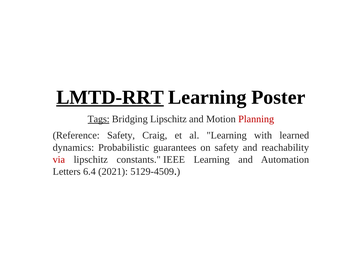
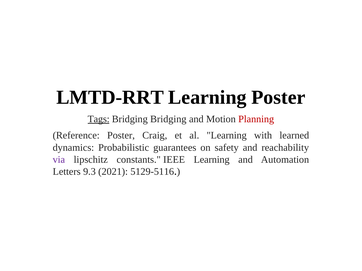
LMTD-RRT underline: present -> none
Bridging Lipschitz: Lipschitz -> Bridging
Reference Safety: Safety -> Poster
via colour: red -> purple
6.4: 6.4 -> 9.3
5129-4509: 5129-4509 -> 5129-5116
